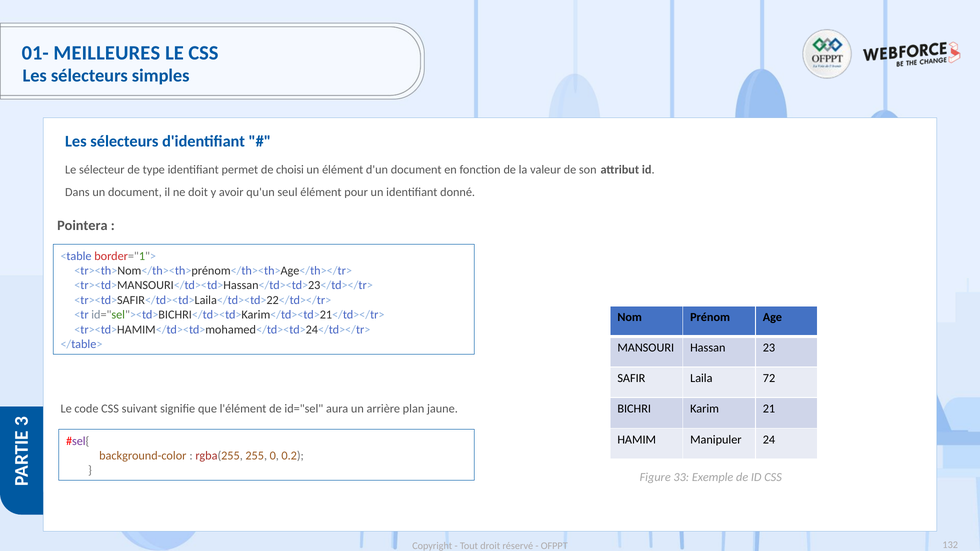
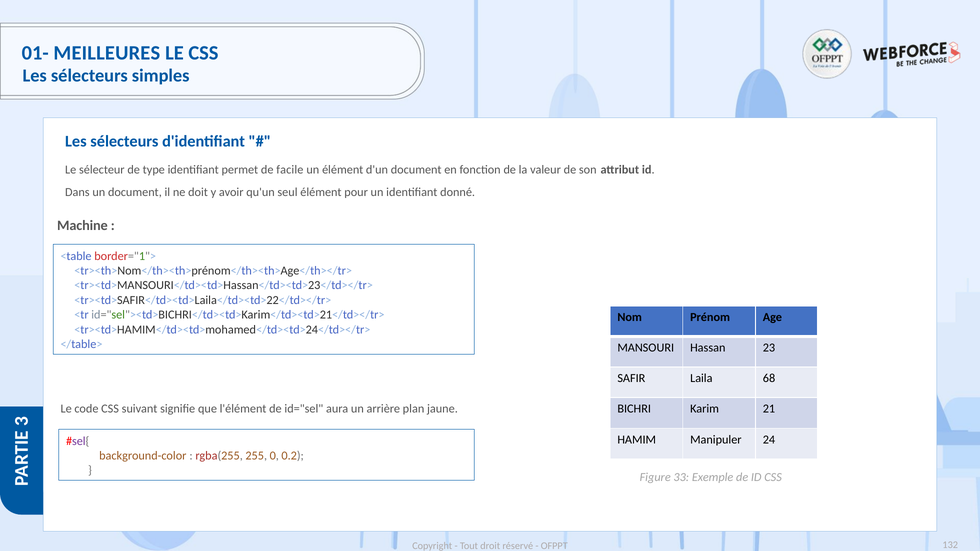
choisi: choisi -> facile
Pointera: Pointera -> Machine
72: 72 -> 68
